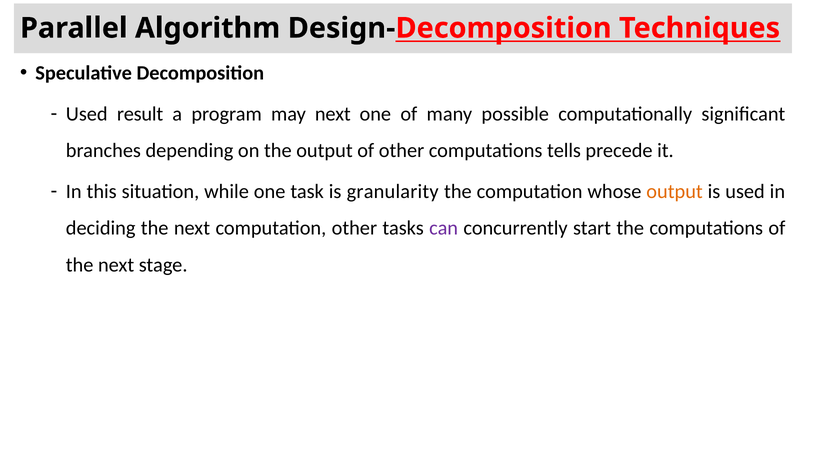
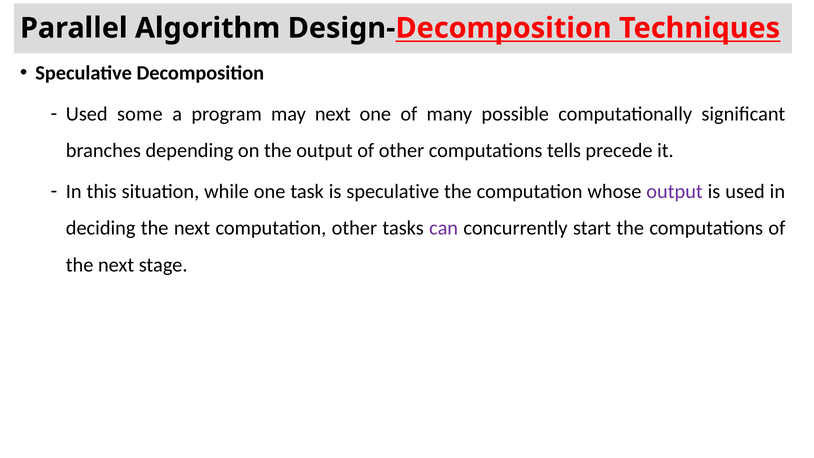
result: result -> some
is granularity: granularity -> speculative
output at (675, 192) colour: orange -> purple
